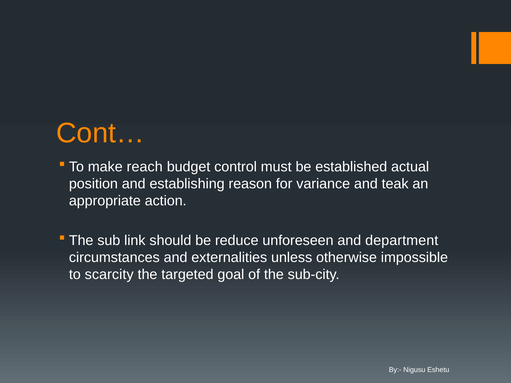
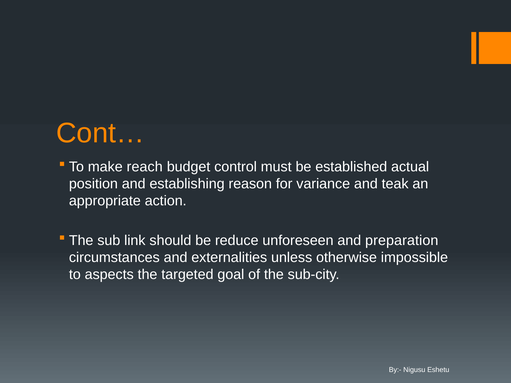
department: department -> preparation
scarcity: scarcity -> aspects
